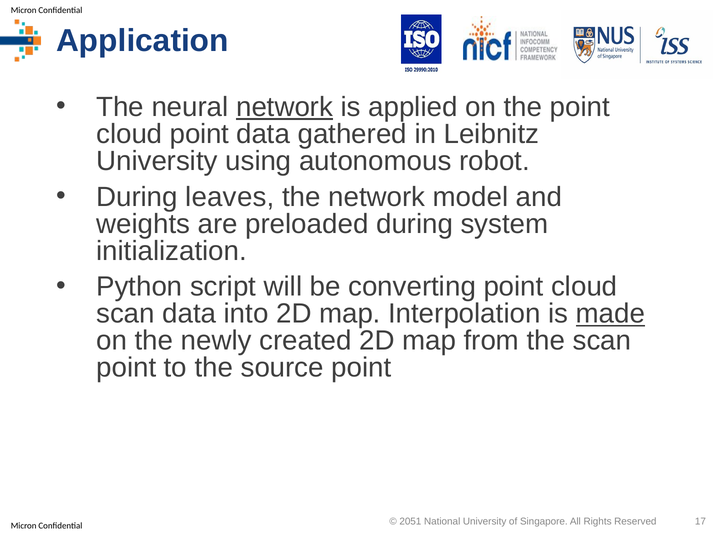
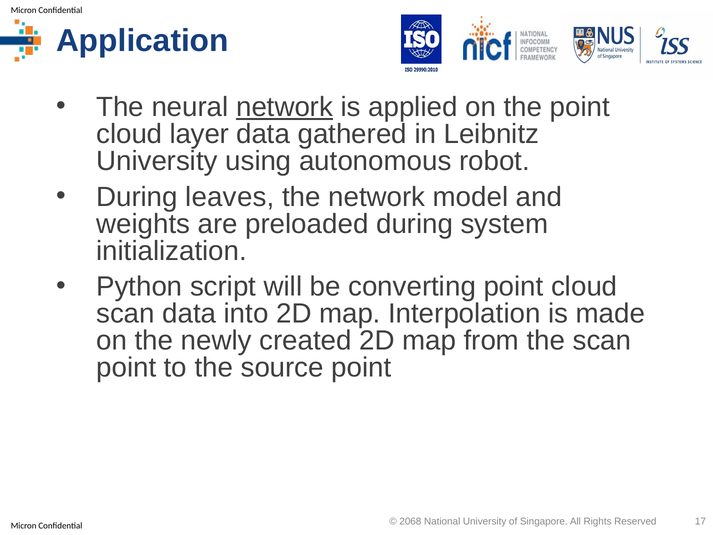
cloud point: point -> layer
made underline: present -> none
2051: 2051 -> 2068
